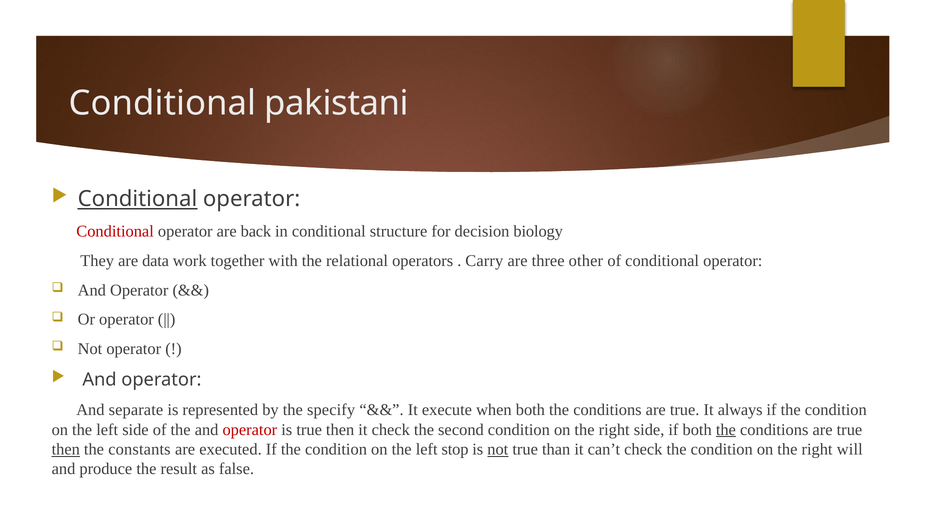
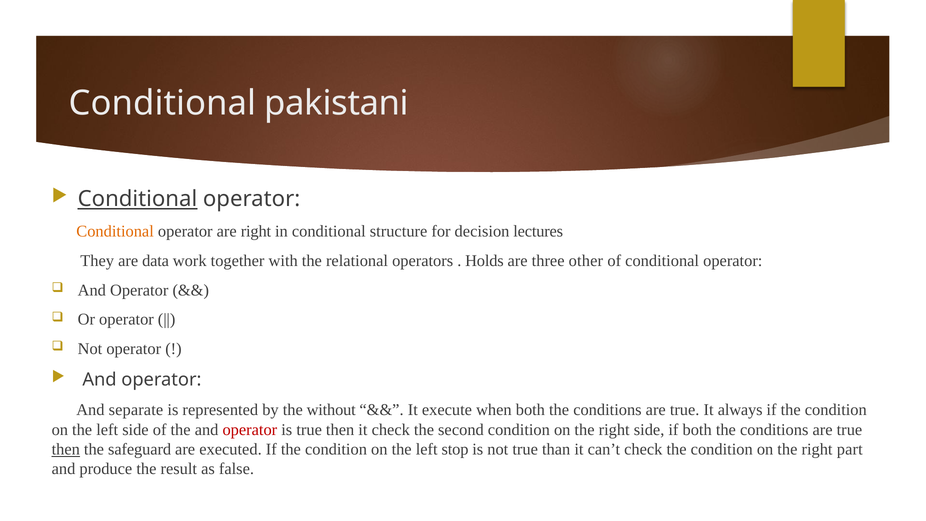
Conditional at (115, 231) colour: red -> orange
are back: back -> right
biology: biology -> lectures
Carry: Carry -> Holds
specify: specify -> without
the at (726, 429) underline: present -> none
constants: constants -> safeguard
not at (498, 449) underline: present -> none
will: will -> part
